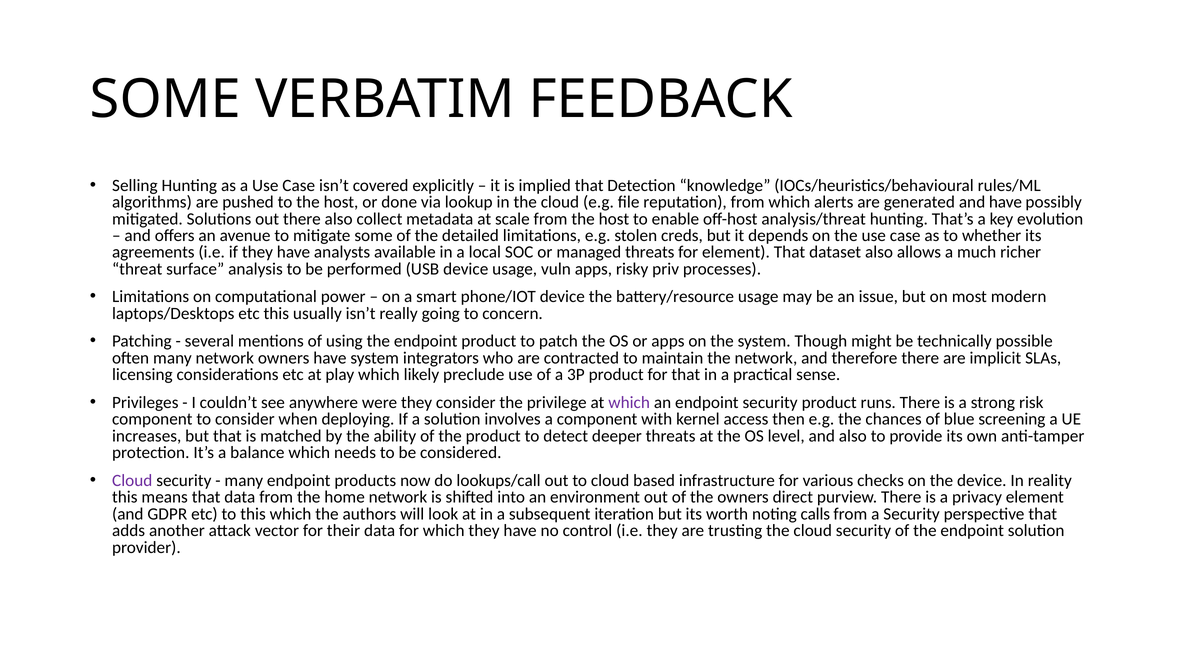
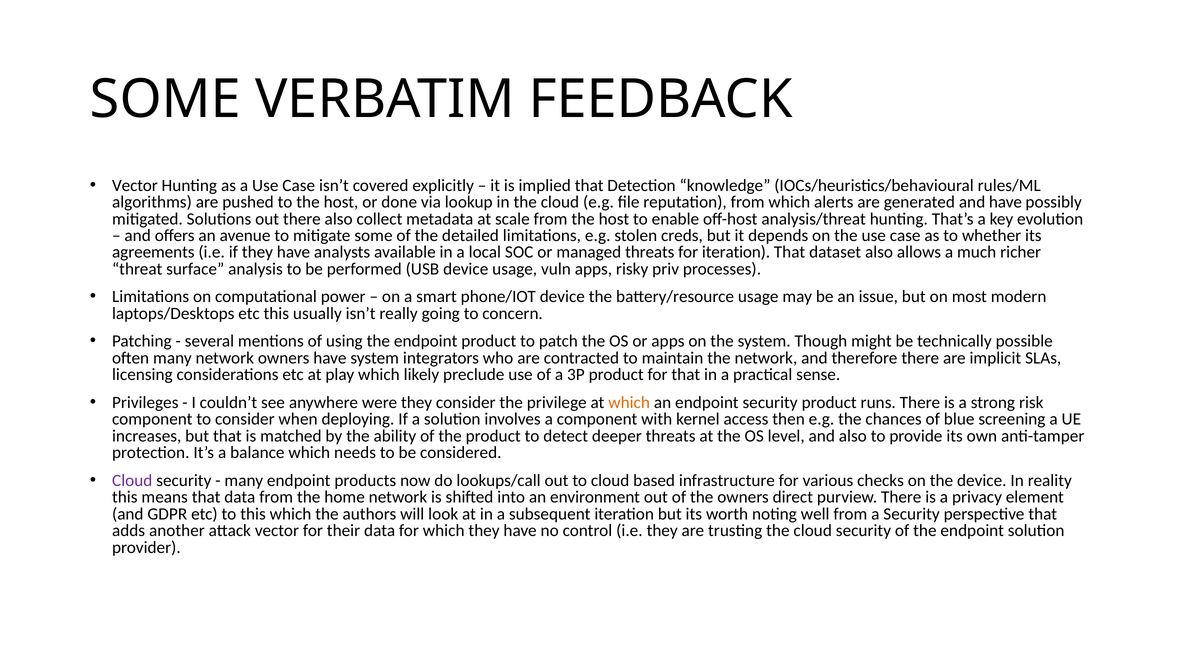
Selling at (135, 185): Selling -> Vector
for element: element -> iteration
which at (629, 402) colour: purple -> orange
calls: calls -> well
